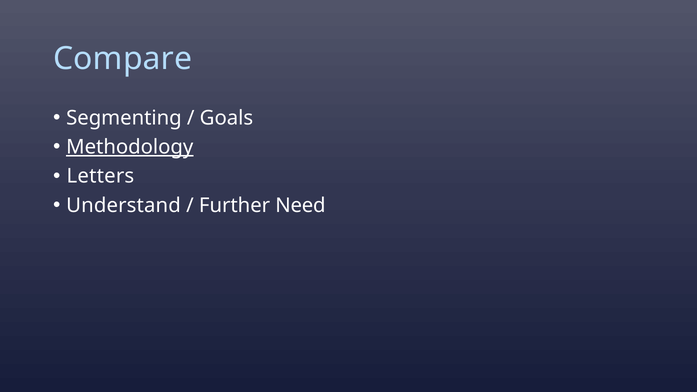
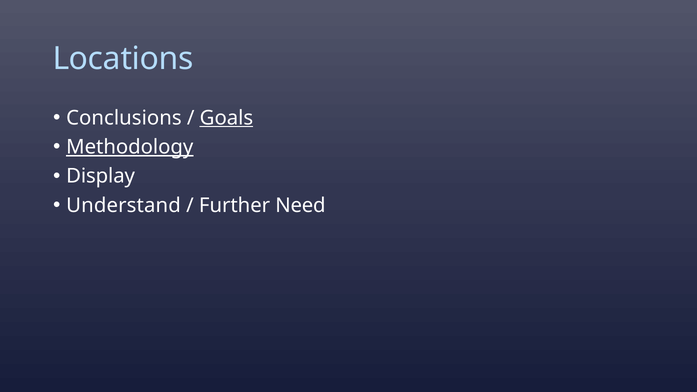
Compare: Compare -> Locations
Segmenting: Segmenting -> Conclusions
Goals underline: none -> present
Letters: Letters -> Display
